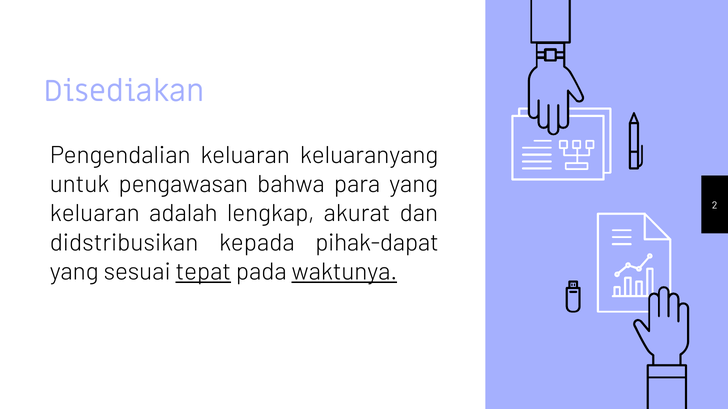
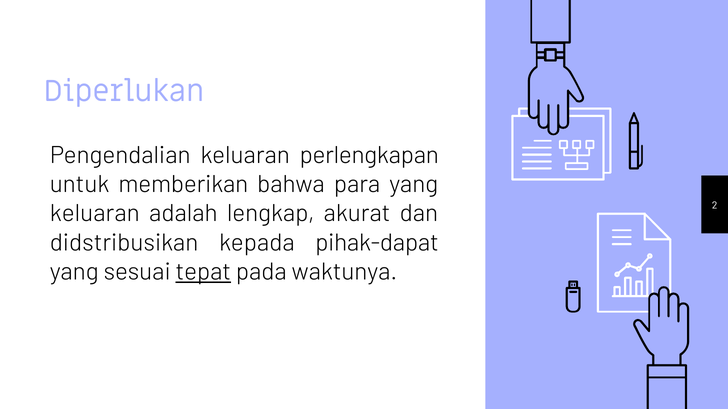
Disediakan: Disediakan -> Diperlukan
keluaranyang: keluaranyang -> perlengkapan
pengawasan: pengawasan -> memberikan
waktunya underline: present -> none
